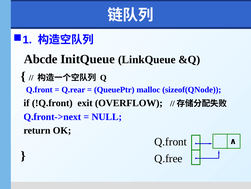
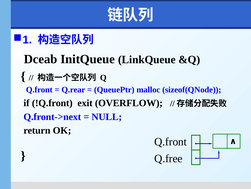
Abcde: Abcde -> Dceab
